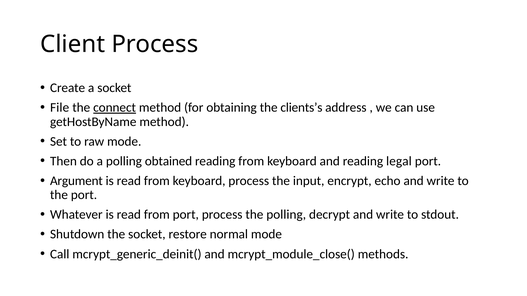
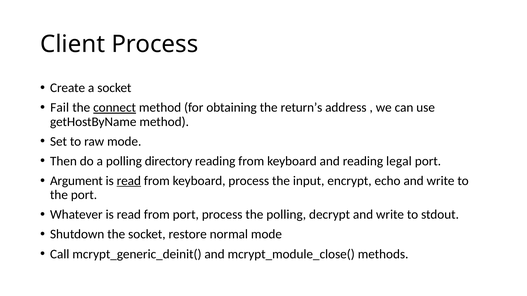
File: File -> Fail
clients’s: clients’s -> return’s
obtained: obtained -> directory
read at (129, 181) underline: none -> present
